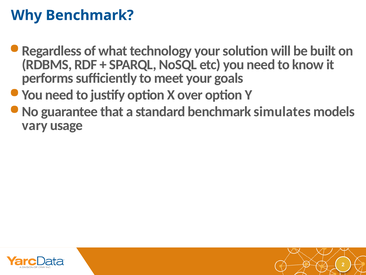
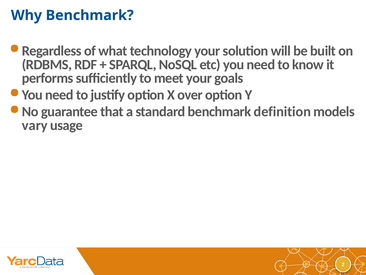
simulates: simulates -> definition
